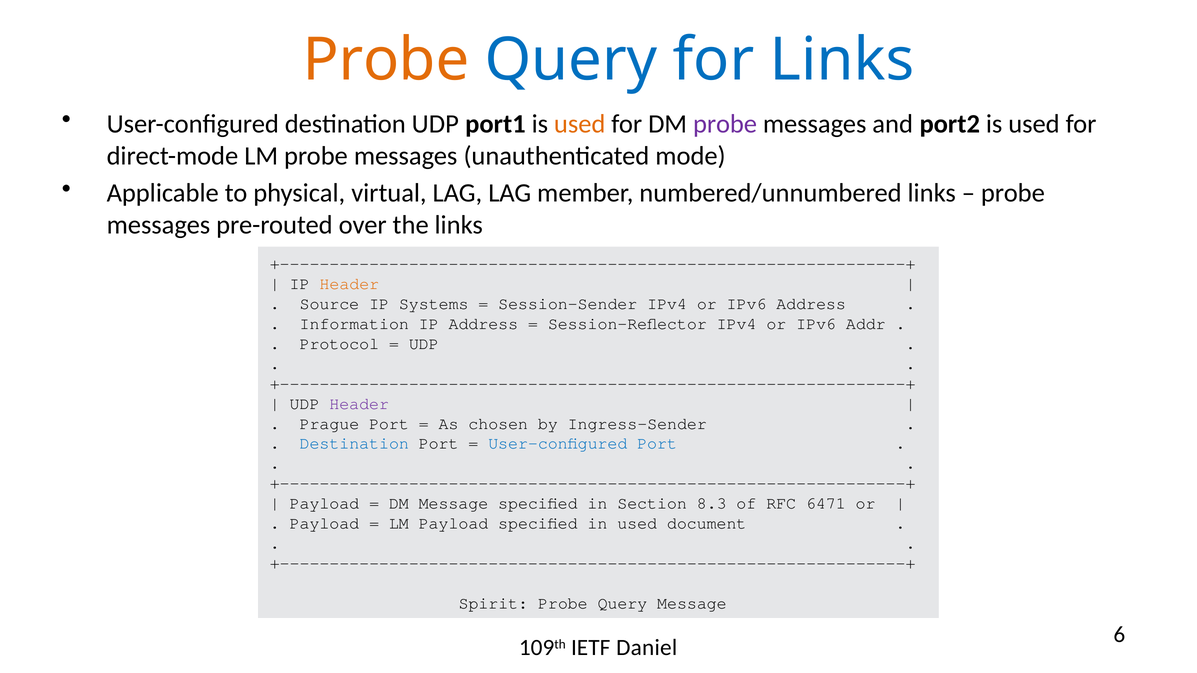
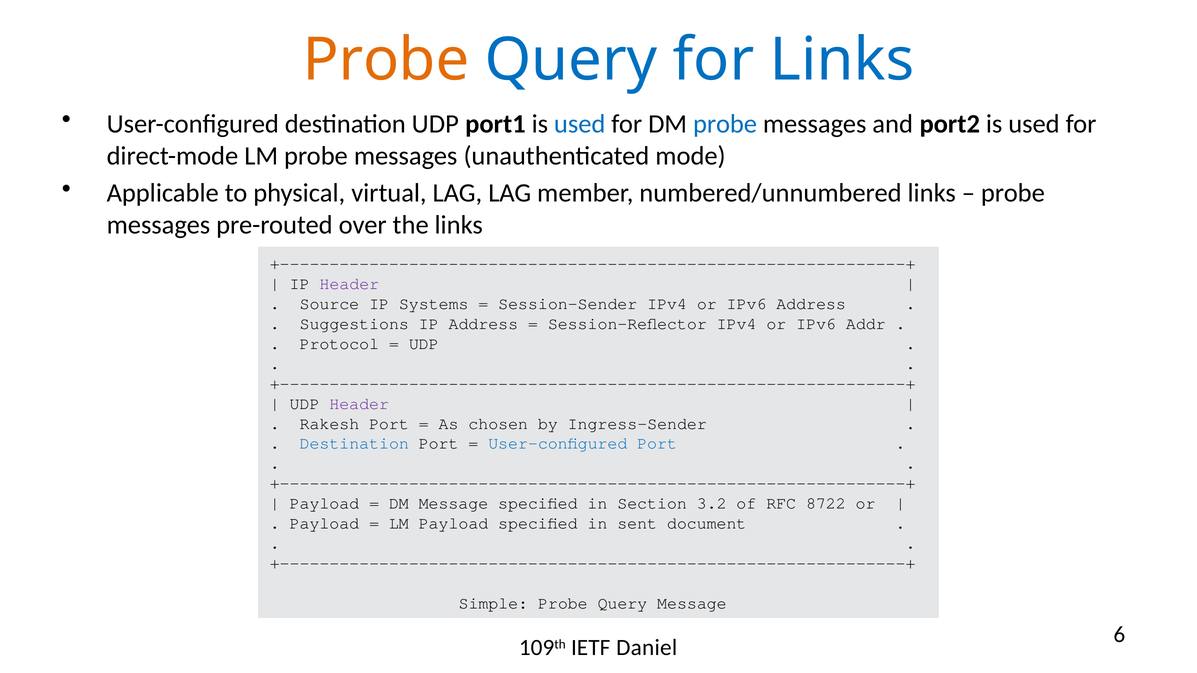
used at (580, 124) colour: orange -> blue
probe at (725, 124) colour: purple -> blue
Header at (349, 284) colour: orange -> purple
Information: Information -> Suggestions
Prague: Prague -> Rakesh
8.3: 8.3 -> 3.2
6471: 6471 -> 8722
in used: used -> sent
Spirit: Spirit -> Simple
